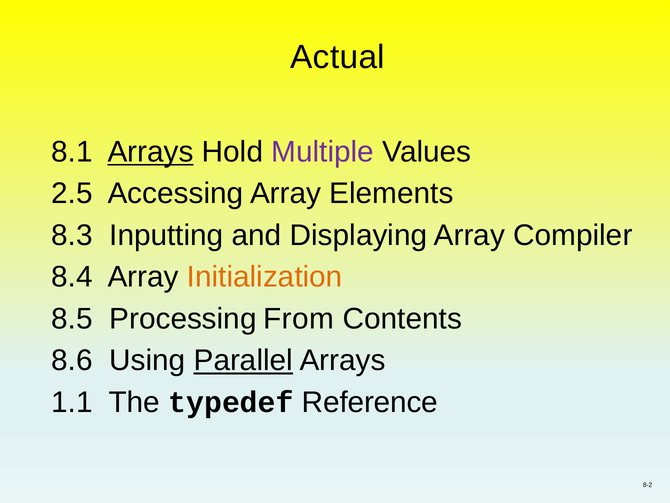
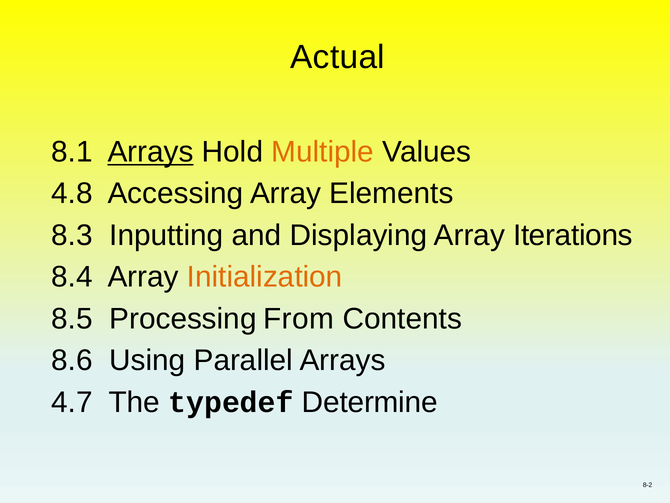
Multiple colour: purple -> orange
2.5: 2.5 -> 4.8
Compiler: Compiler -> Iterations
Parallel underline: present -> none
1.1: 1.1 -> 4.7
Reference: Reference -> Determine
